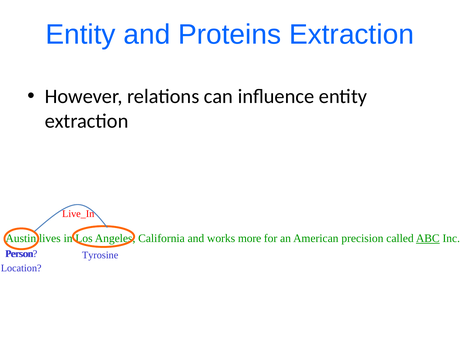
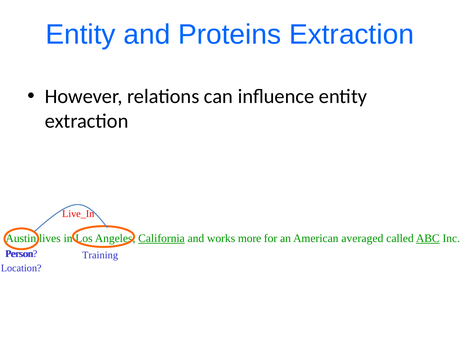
California underline: none -> present
precision: precision -> averaged
Tyrosine: Tyrosine -> Training
